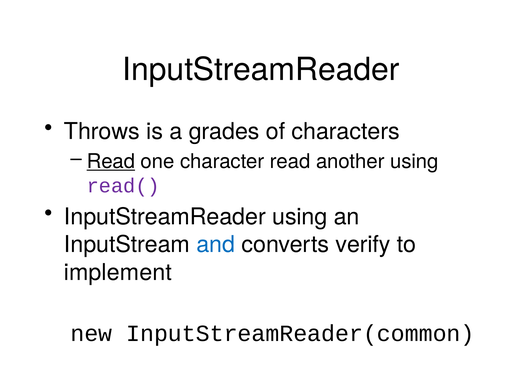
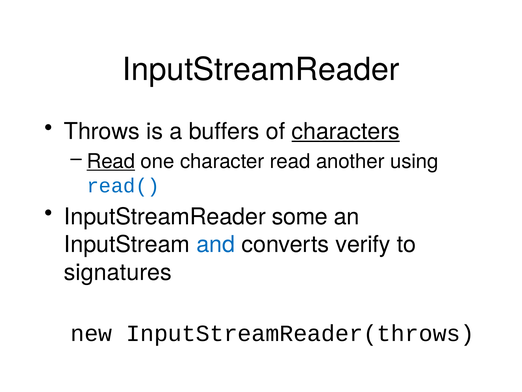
grades: grades -> buffers
characters underline: none -> present
read( colour: purple -> blue
InputStreamReader using: using -> some
implement: implement -> signatures
InputStreamReader(common: InputStreamReader(common -> InputStreamReader(throws
